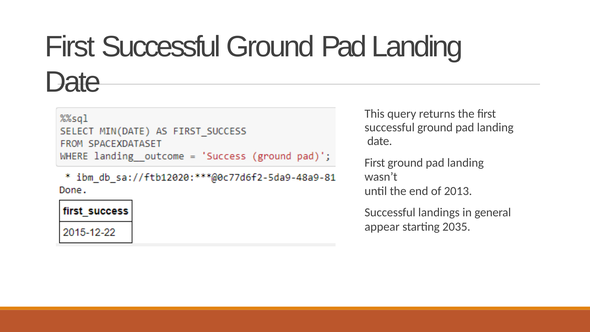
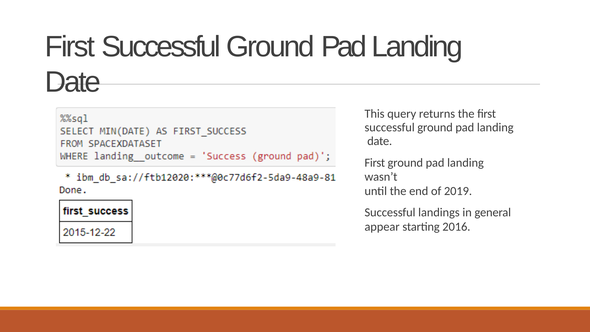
2013: 2013 -> 2019
2035: 2035 -> 2016
